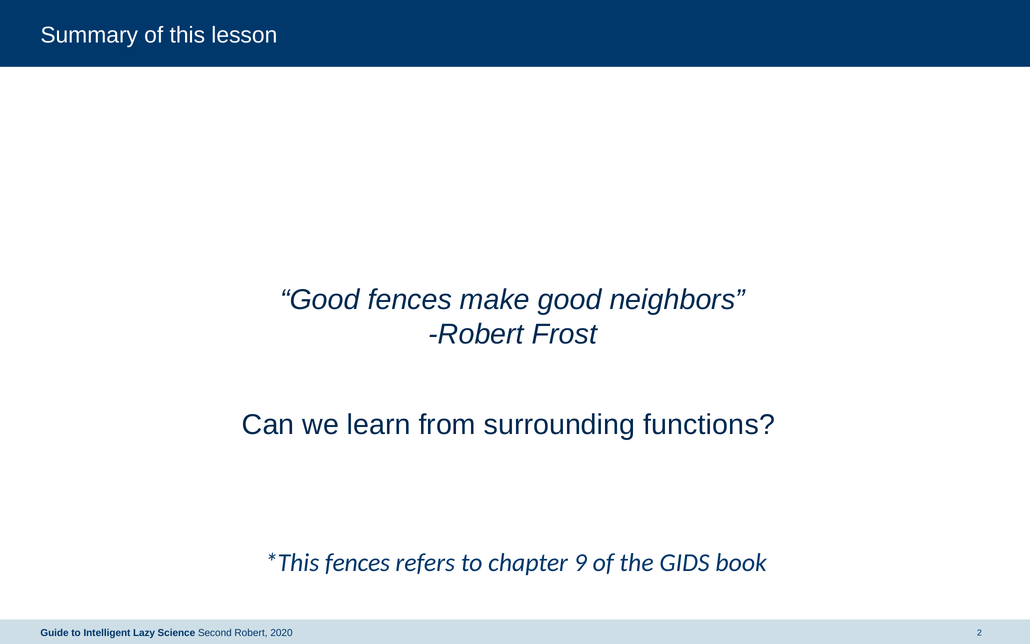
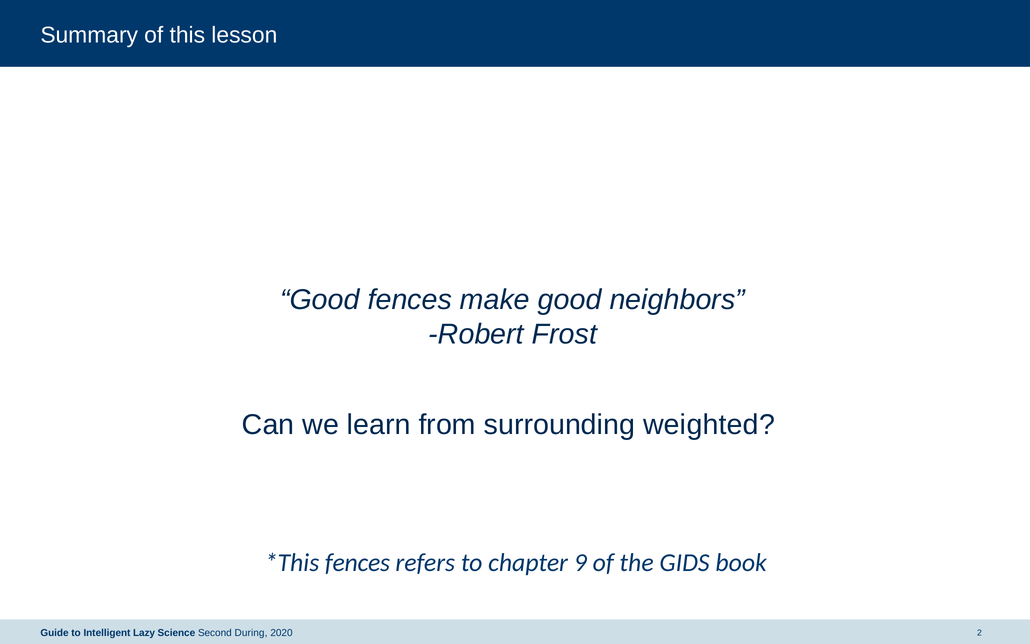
functions: functions -> weighted
Second Robert: Robert -> During
